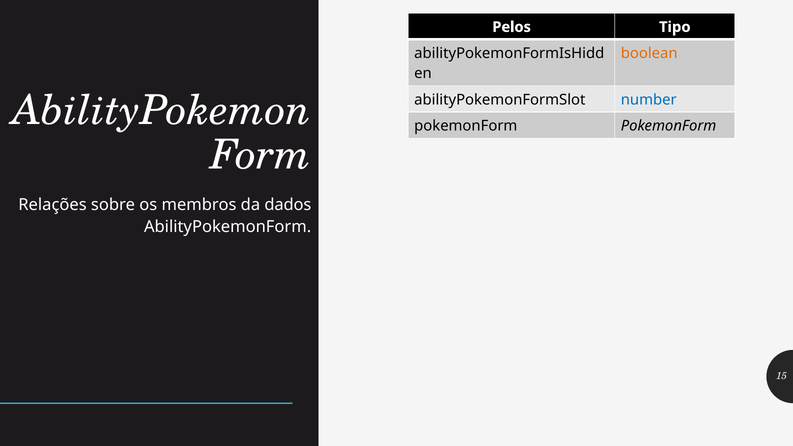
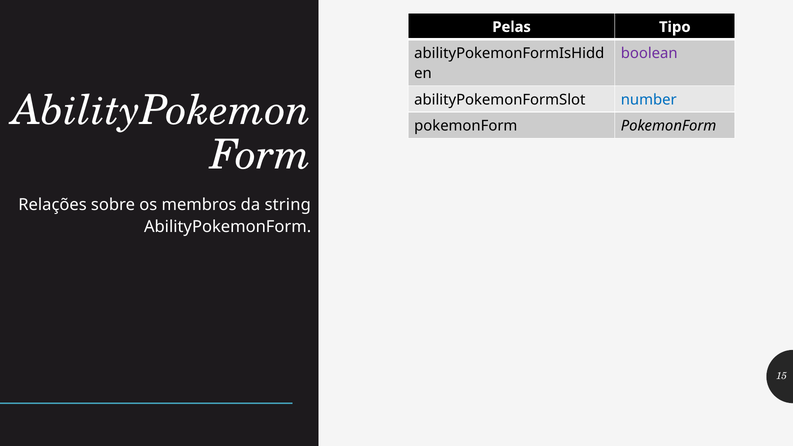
Pelos: Pelos -> Pelas
boolean colour: orange -> purple
dados: dados -> string
